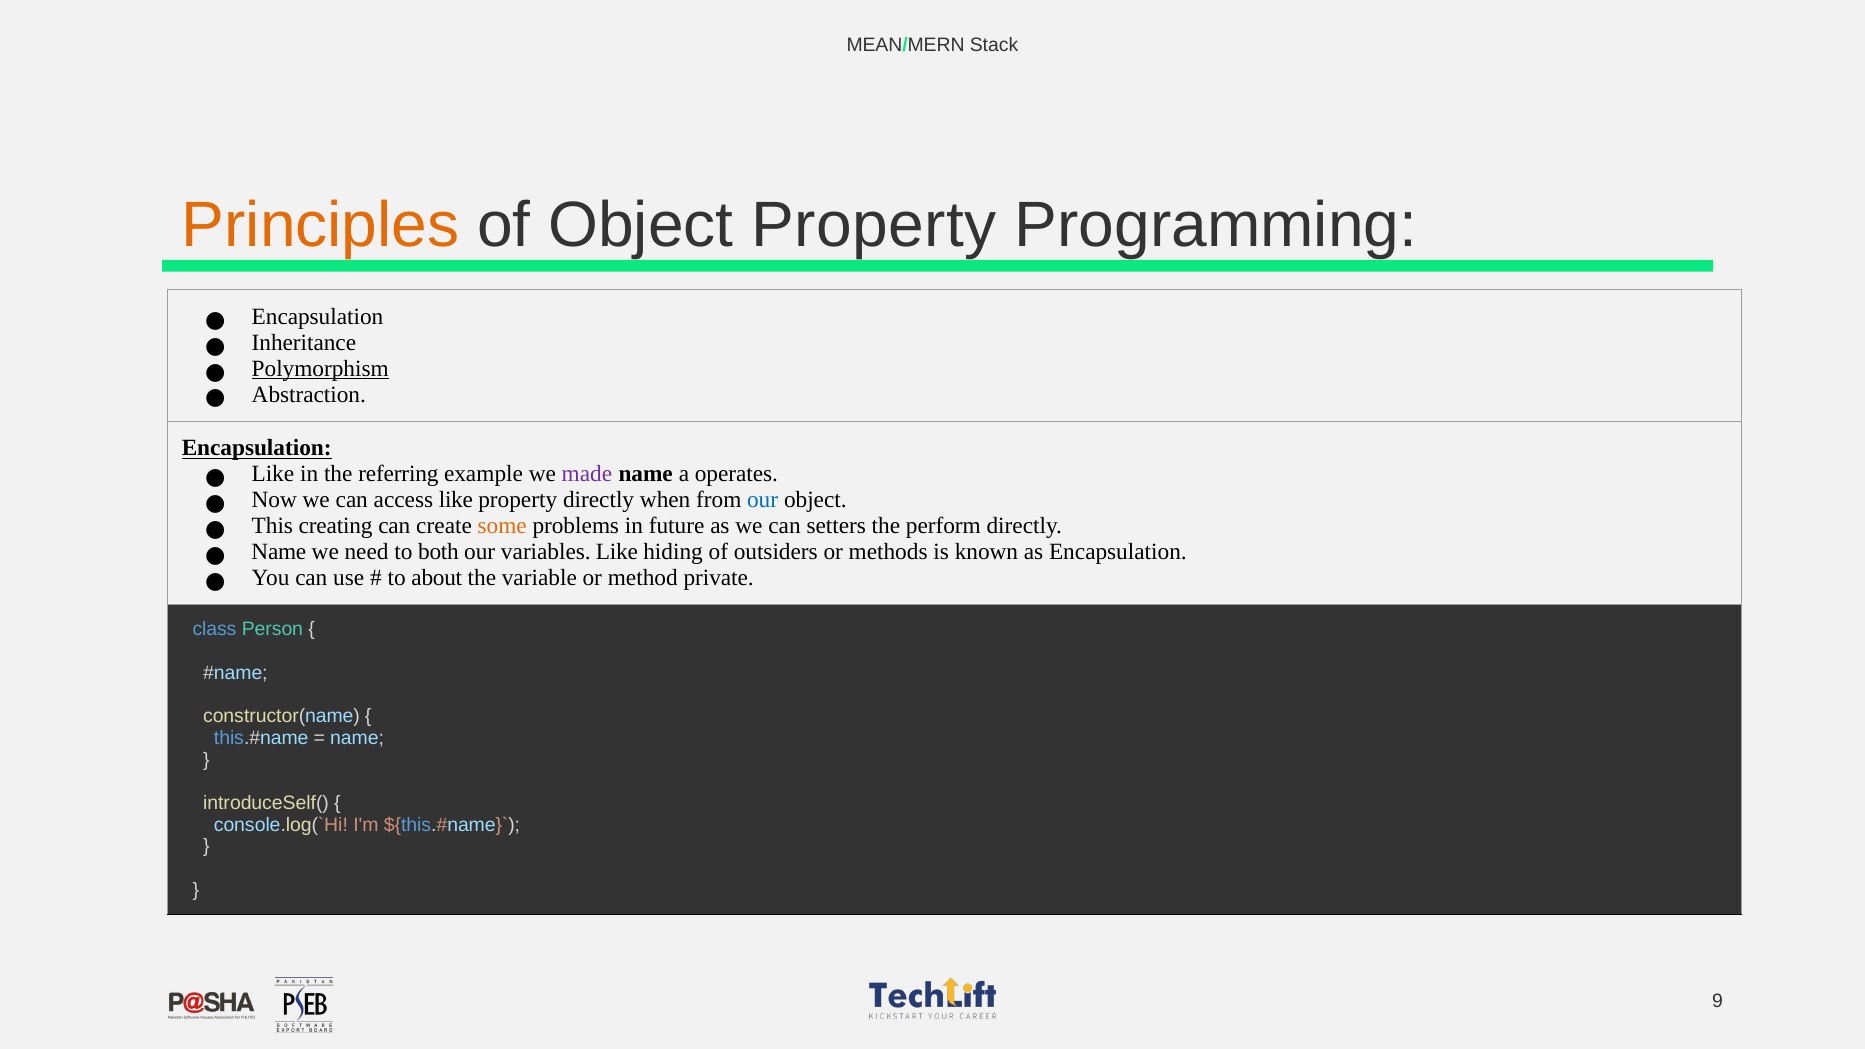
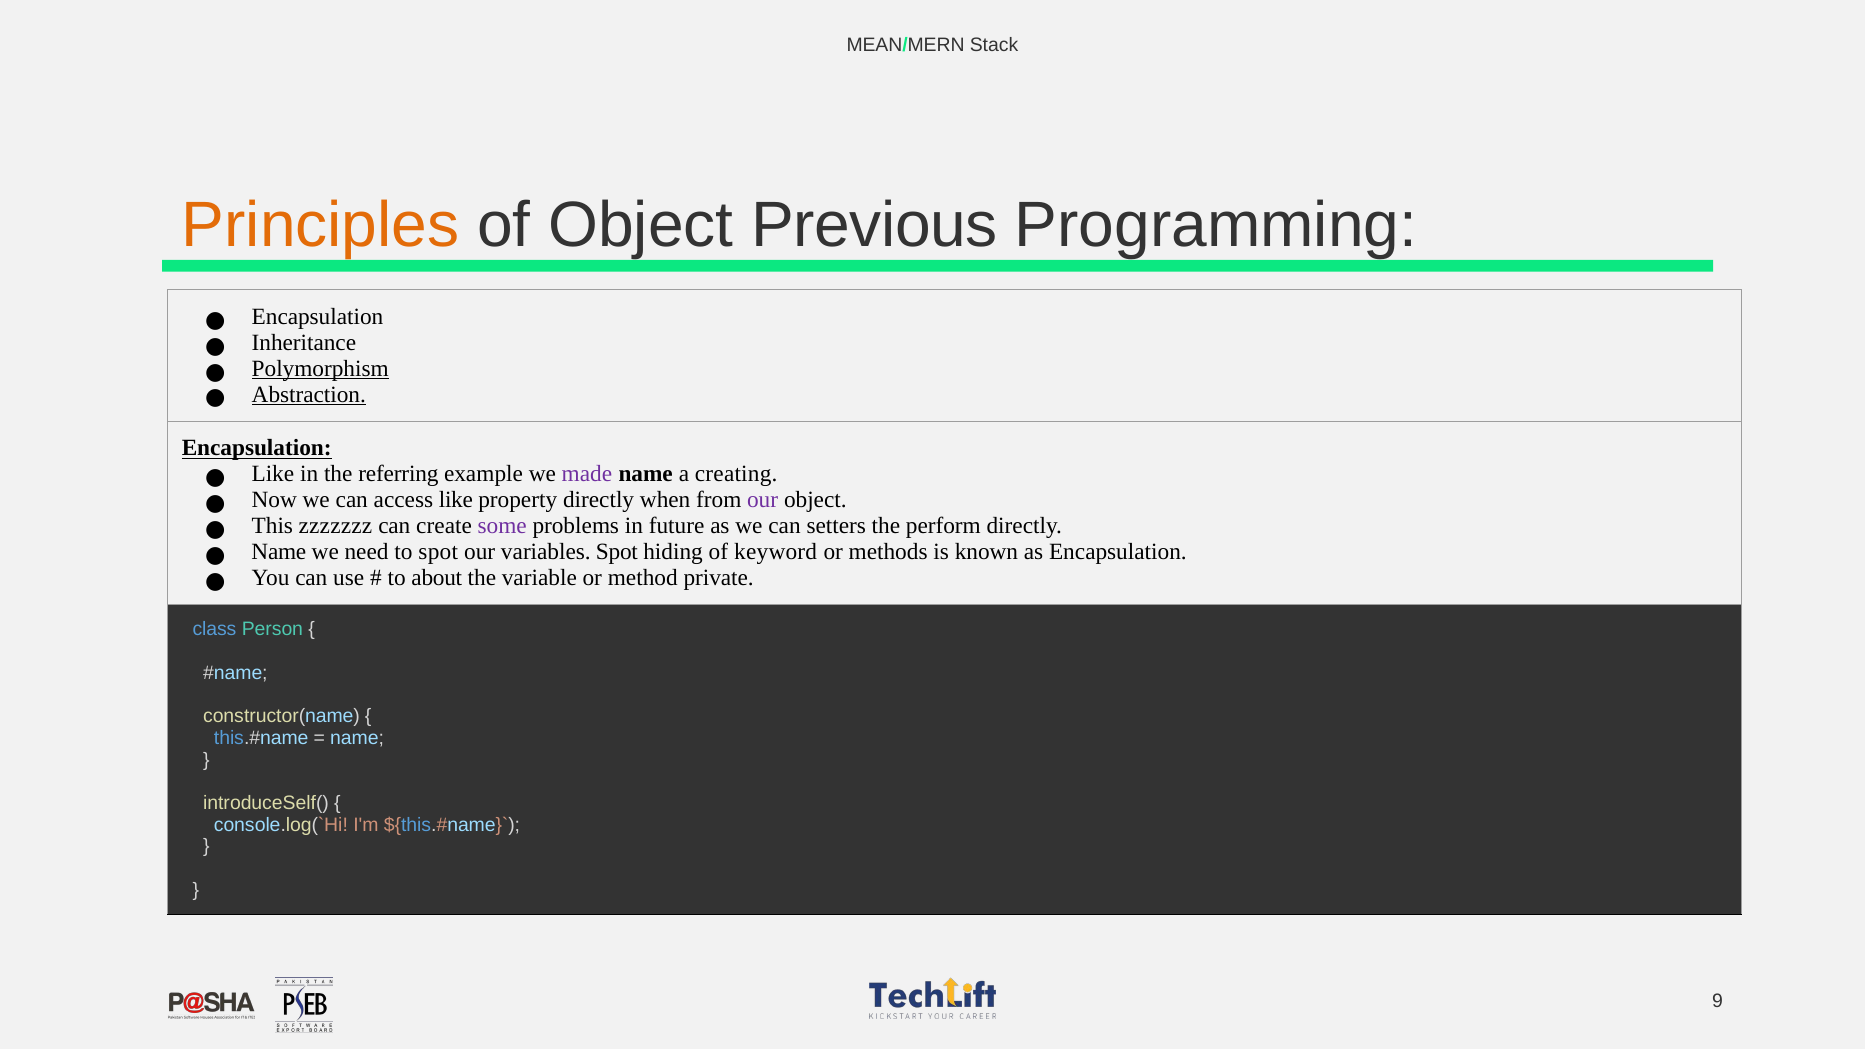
Object Property: Property -> Previous
Abstraction underline: none -> present
operates: operates -> creating
our at (763, 500) colour: blue -> purple
creating: creating -> zzzzzzz
some colour: orange -> purple
to both: both -> spot
variables Like: Like -> Spot
outsiders: outsiders -> keyword
